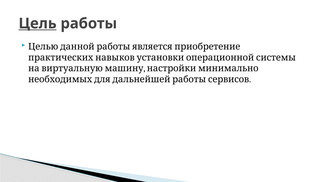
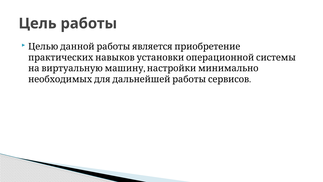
Цель underline: present -> none
